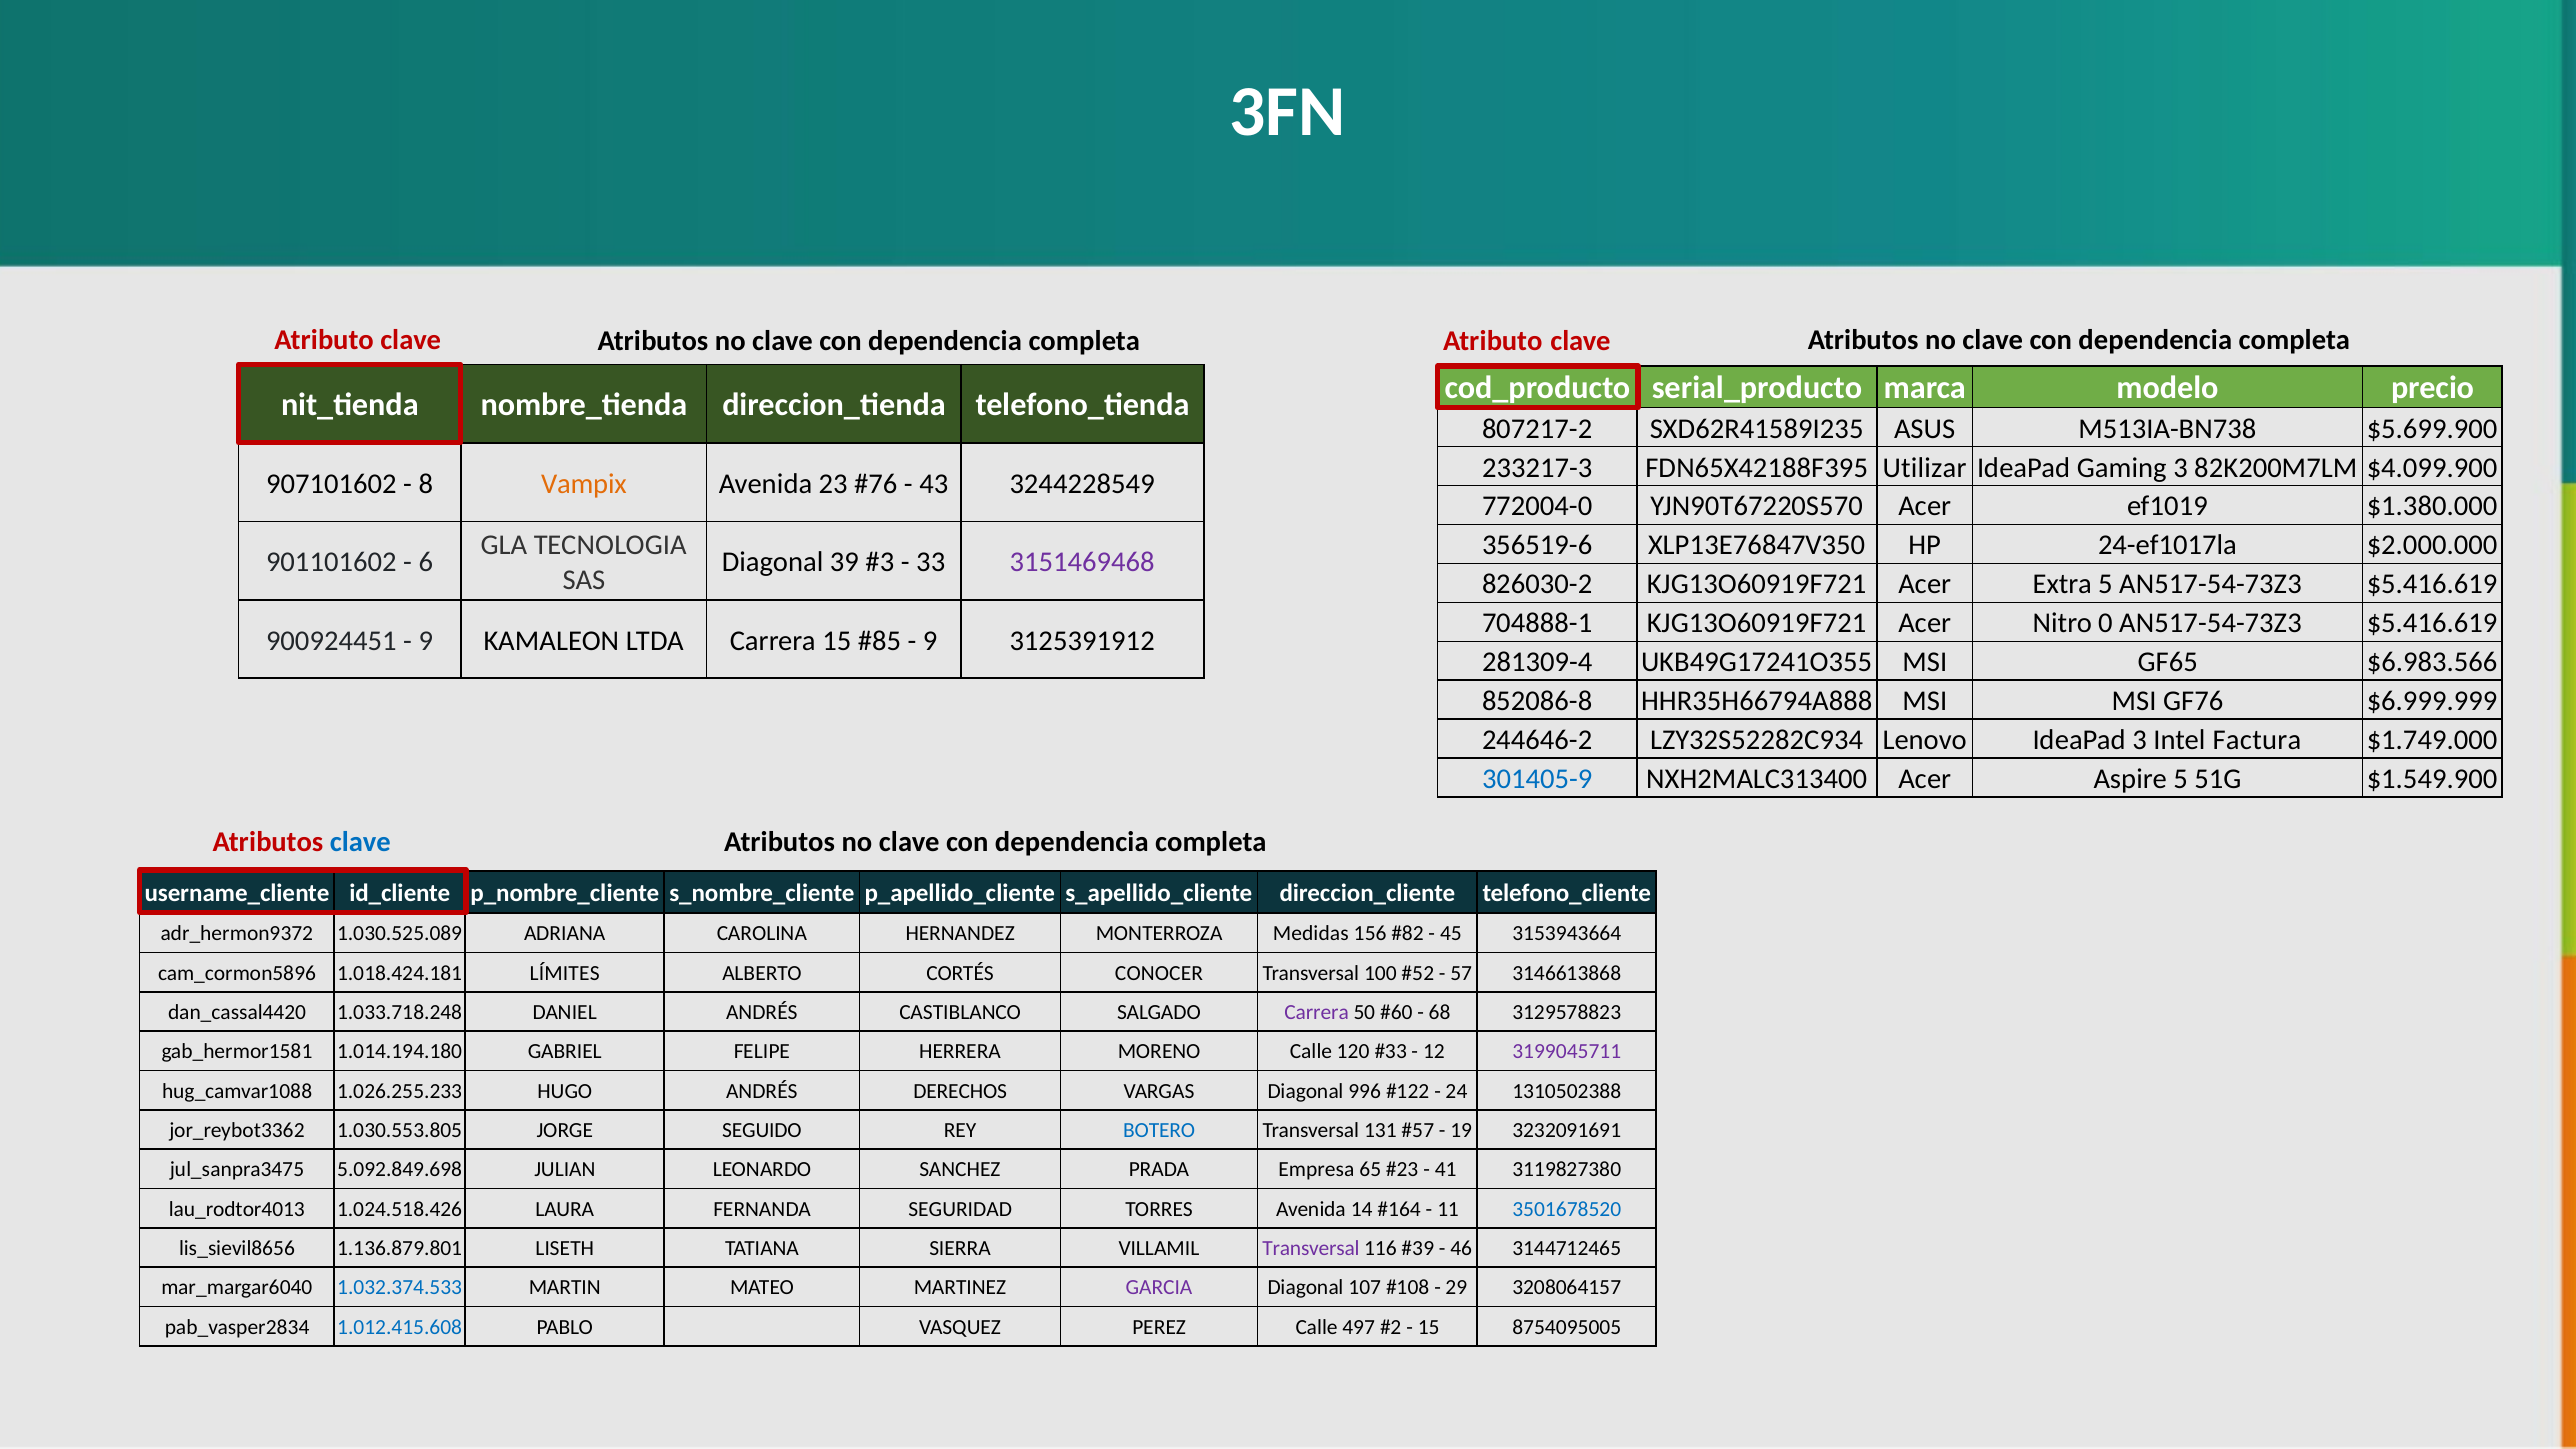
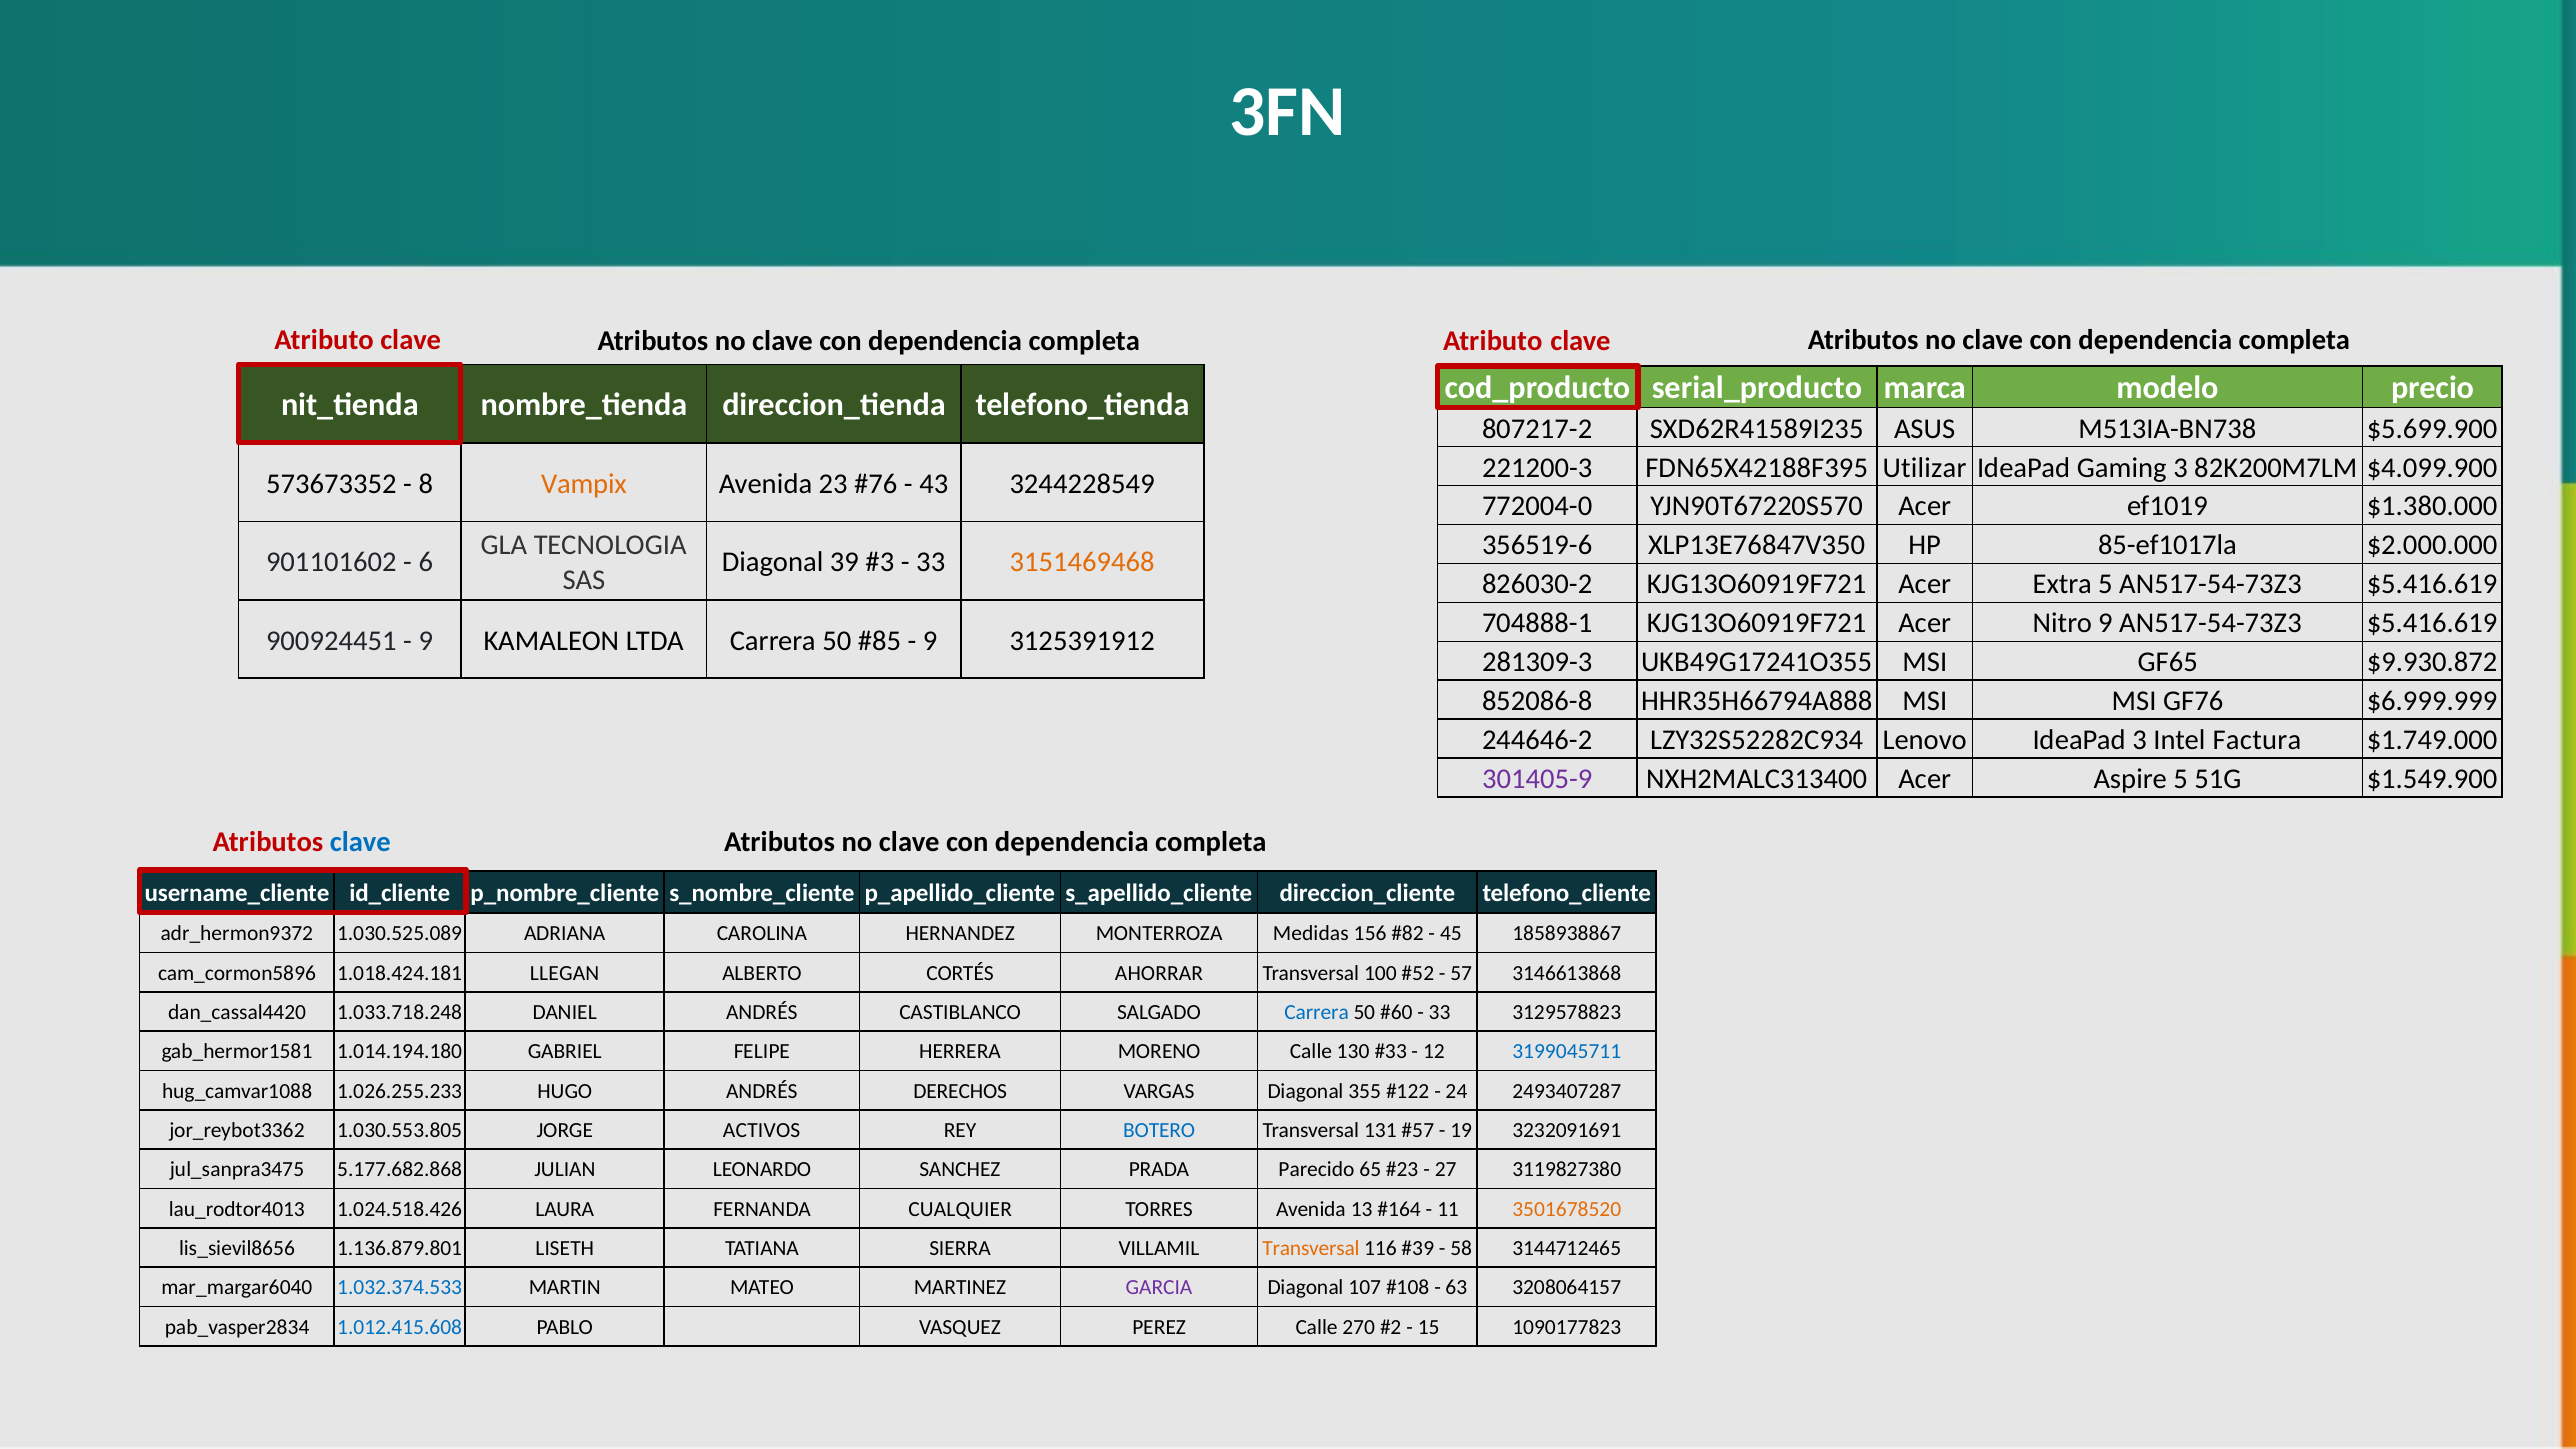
233217-3: 233217-3 -> 221200-3
907101602: 907101602 -> 573673352
24-ef1017la: 24-ef1017la -> 85-ef1017la
3151469468 colour: purple -> orange
Nitro 0: 0 -> 9
LTDA Carrera 15: 15 -> 50
281309-4: 281309-4 -> 281309-3
$6.983.566: $6.983.566 -> $9.930.872
301405-9 colour: blue -> purple
3153943664: 3153943664 -> 1858938867
LÍMITES: LÍMITES -> LLEGAN
CONOCER: CONOCER -> AHORRAR
Carrera at (1317, 1012) colour: purple -> blue
68 at (1440, 1012): 68 -> 33
120: 120 -> 130
3199045711 colour: purple -> blue
996: 996 -> 355
1310502388: 1310502388 -> 2493407287
SEGUIDO: SEGUIDO -> ACTIVOS
5.092.849.698: 5.092.849.698 -> 5.177.682.868
Empresa: Empresa -> Parecido
41: 41 -> 27
SEGURIDAD: SEGURIDAD -> CUALQUIER
14: 14 -> 13
3501678520 colour: blue -> orange
Transversal at (1311, 1249) colour: purple -> orange
46: 46 -> 58
29: 29 -> 63
497: 497 -> 270
8754095005: 8754095005 -> 1090177823
